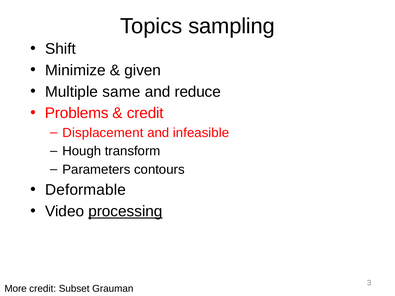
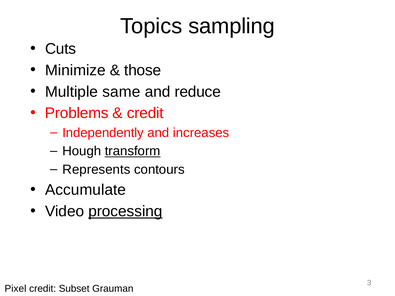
Shift: Shift -> Cuts
given: given -> those
Displacement: Displacement -> Independently
infeasible: infeasible -> increases
transform underline: none -> present
Parameters: Parameters -> Represents
Deformable: Deformable -> Accumulate
More: More -> Pixel
